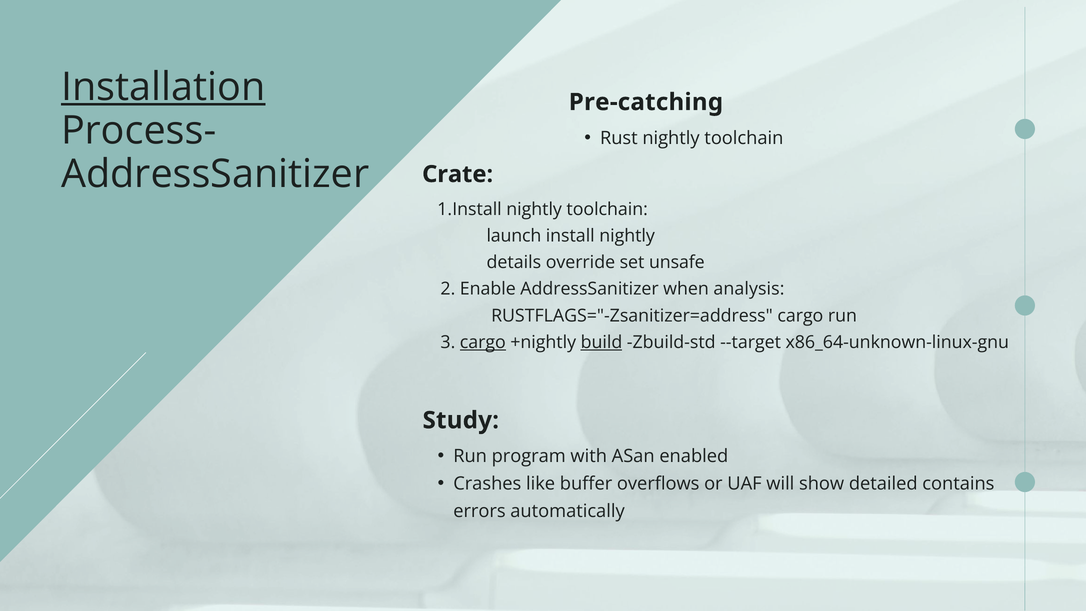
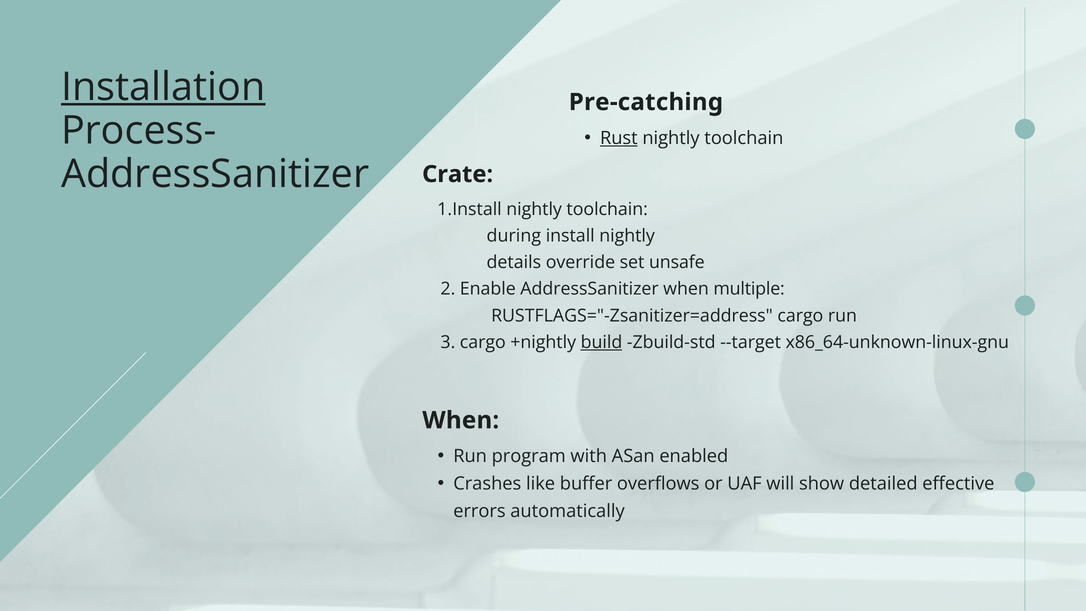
Rust underline: none -> present
launch: launch -> during
analysis: analysis -> multiple
cargo at (483, 342) underline: present -> none
Study at (461, 420): Study -> When
contains: contains -> effective
